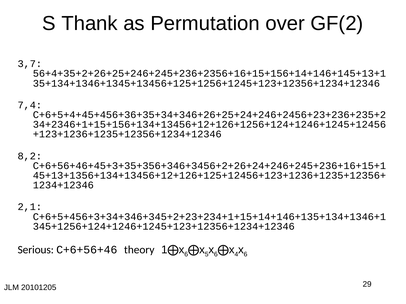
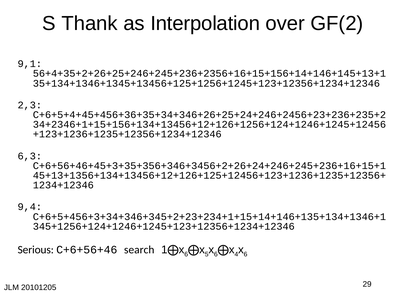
Permutation: Permutation -> Interpolation
3,7: 3,7 -> 9,1
7,4: 7,4 -> 2,3
8,2: 8,2 -> 6,3
2,1: 2,1 -> 9,4
theory: theory -> search
